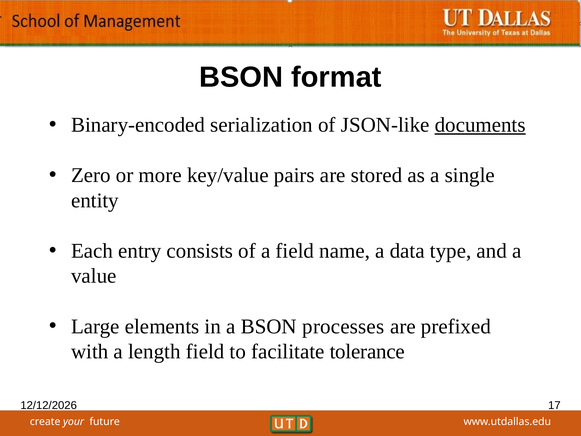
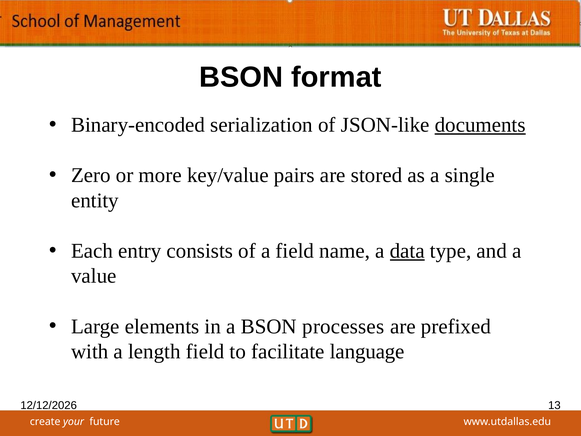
data underline: none -> present
tolerance: tolerance -> language
17: 17 -> 13
